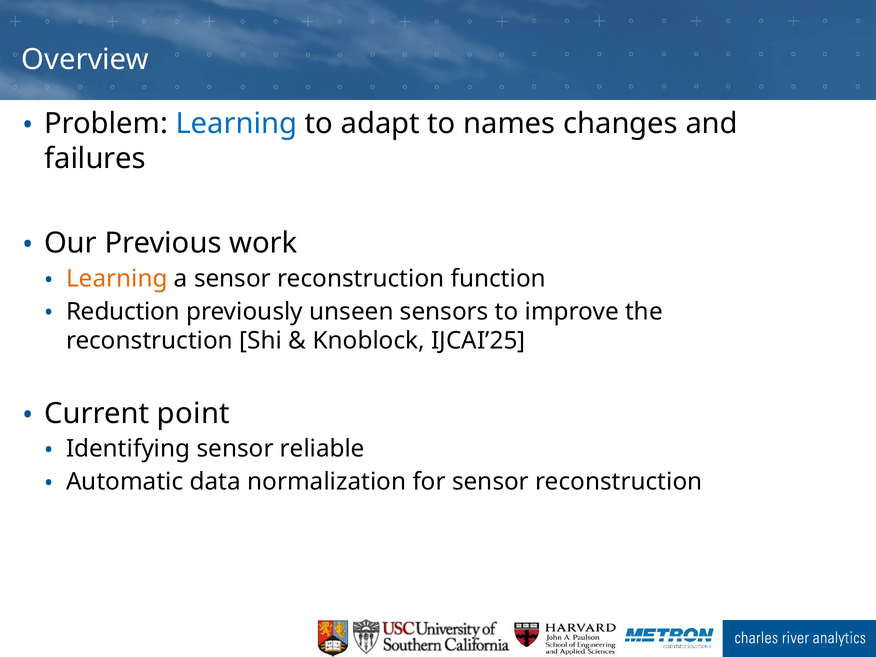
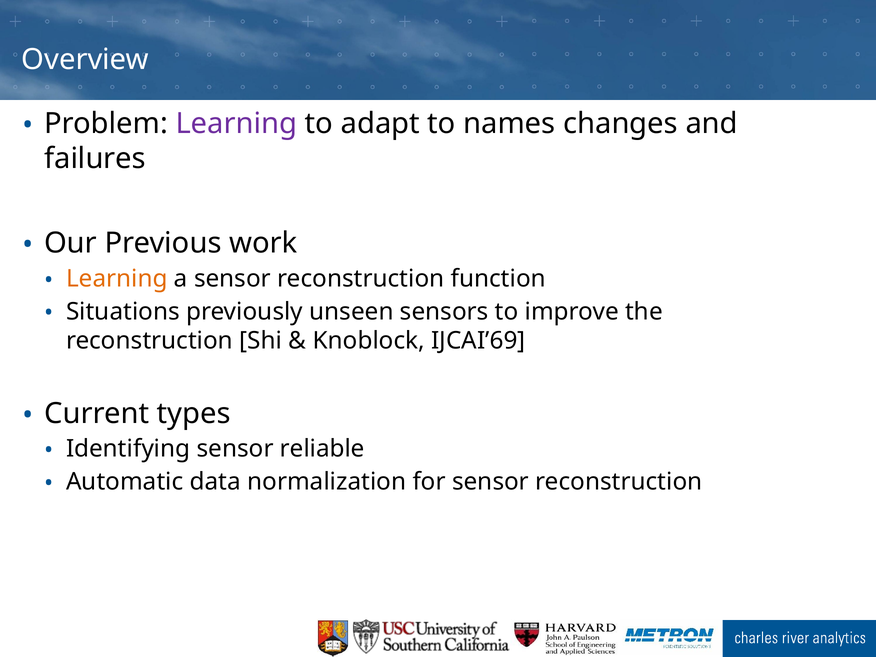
Learning at (236, 124) colour: blue -> purple
Reduction: Reduction -> Situations
IJCAI’25: IJCAI’25 -> IJCAI’69
point: point -> types
